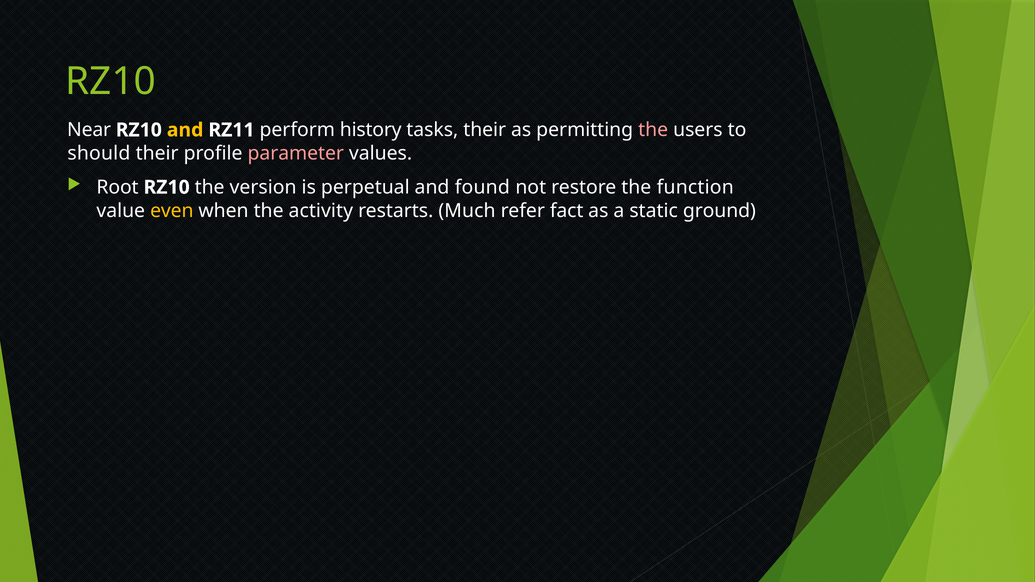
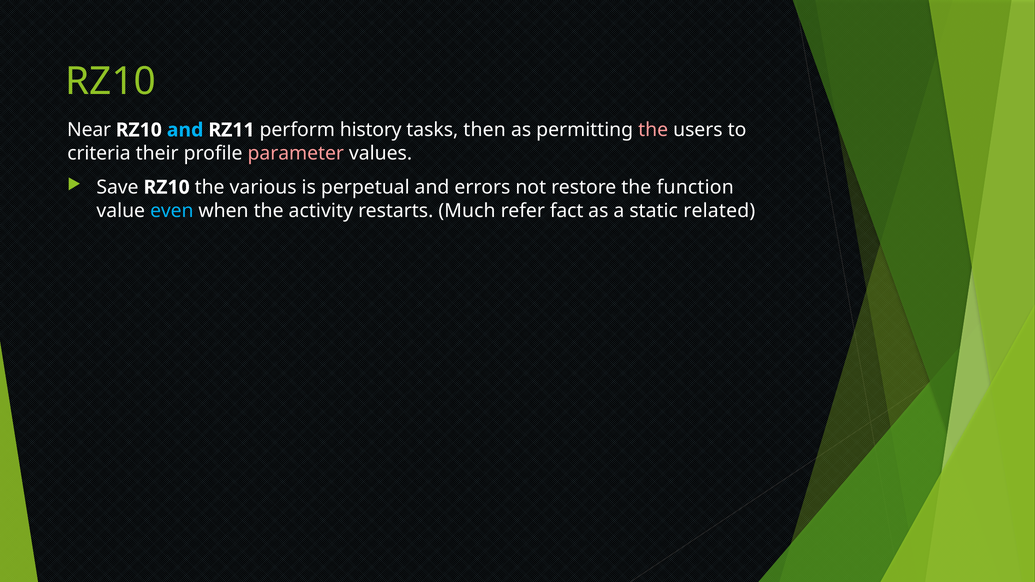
and at (185, 130) colour: yellow -> light blue
tasks their: their -> then
should: should -> criteria
Root: Root -> Save
version: version -> various
found: found -> errors
even colour: yellow -> light blue
ground: ground -> related
